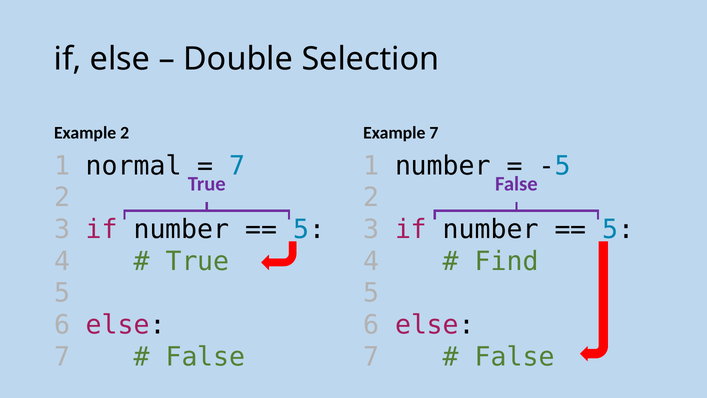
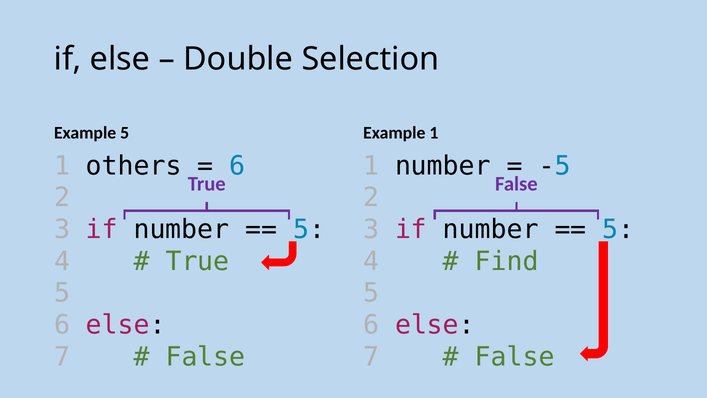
Example 2: 2 -> 5
Example 7: 7 -> 1
normal: normal -> others
7 at (237, 166): 7 -> 6
